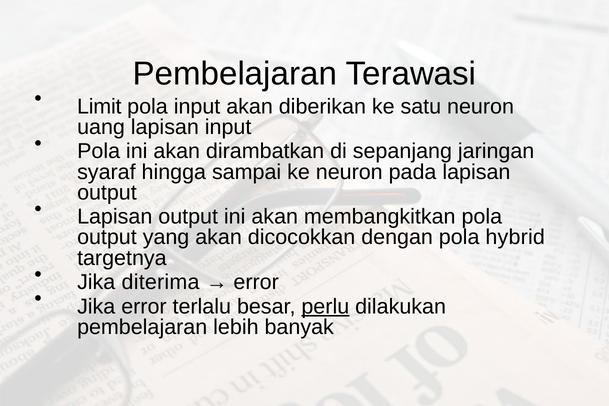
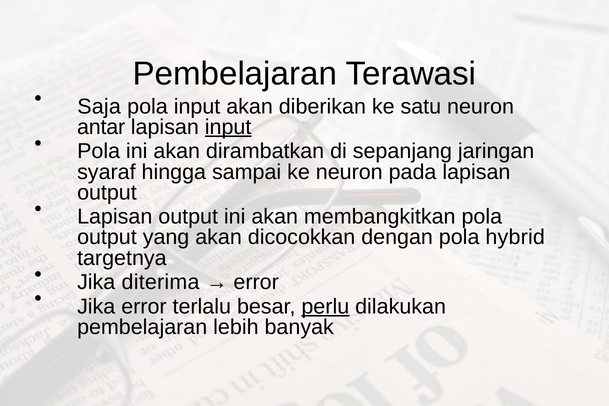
Limit: Limit -> Saja
uang: uang -> antar
input at (228, 127) underline: none -> present
